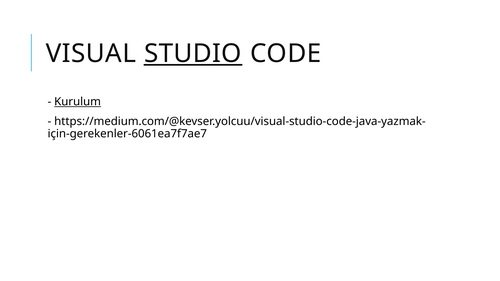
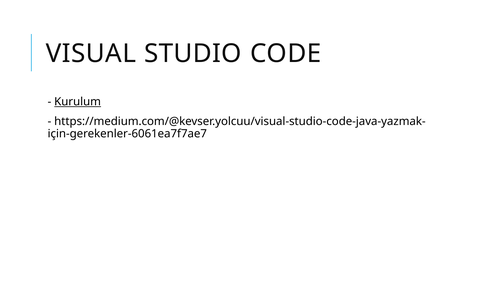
STUDIO underline: present -> none
